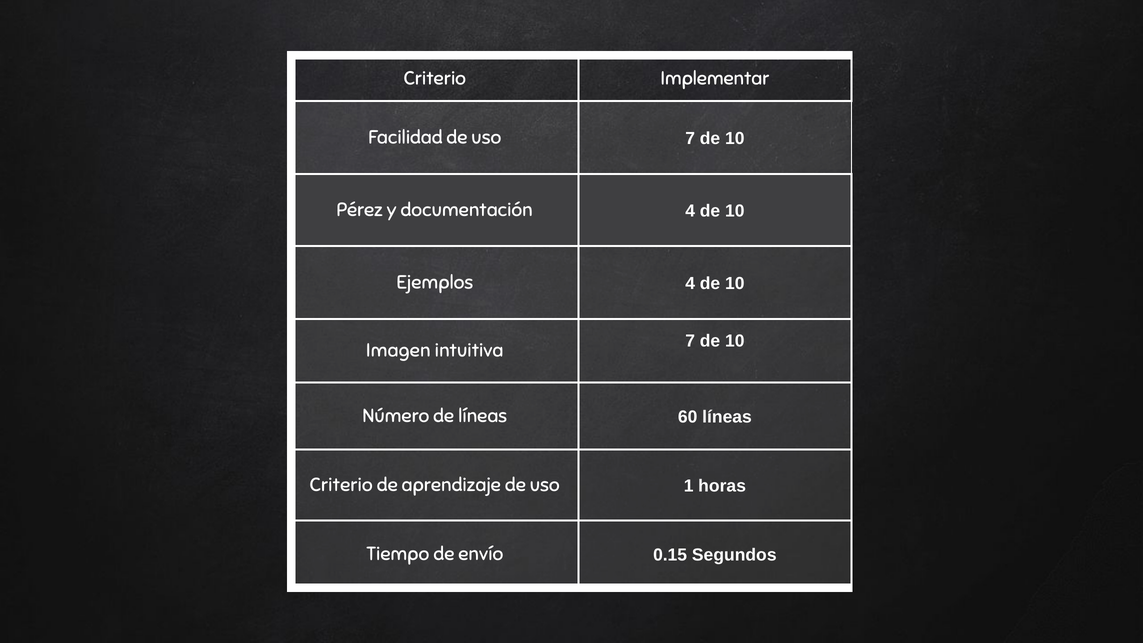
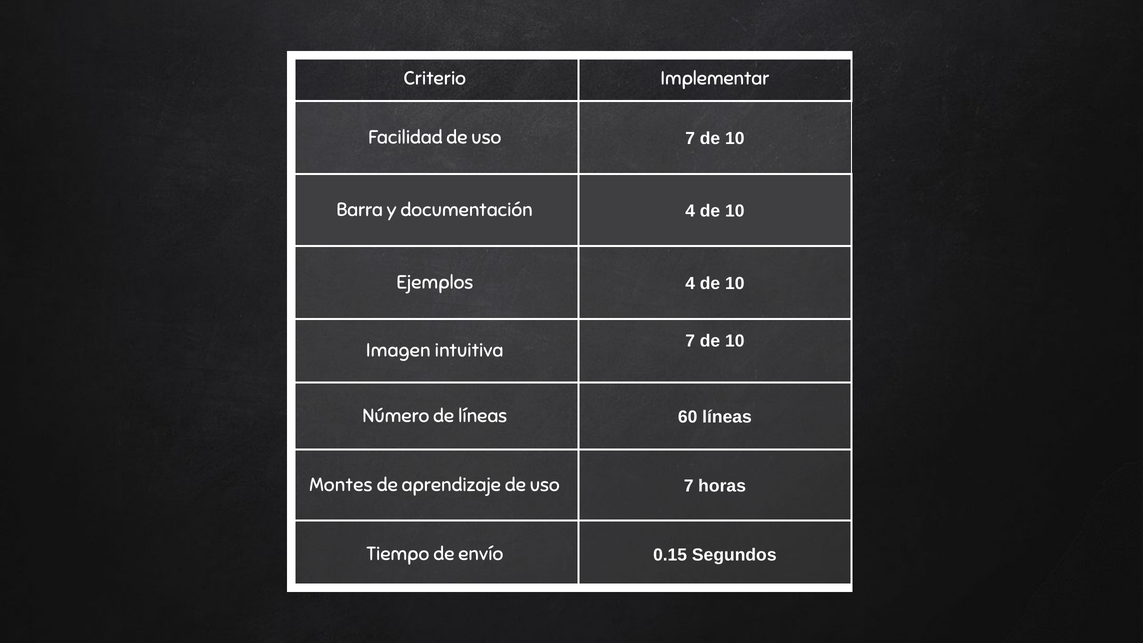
Pérez: Pérez -> Barra
Criterio at (341, 485): Criterio -> Montes
aprendizaje de uso 1: 1 -> 7
